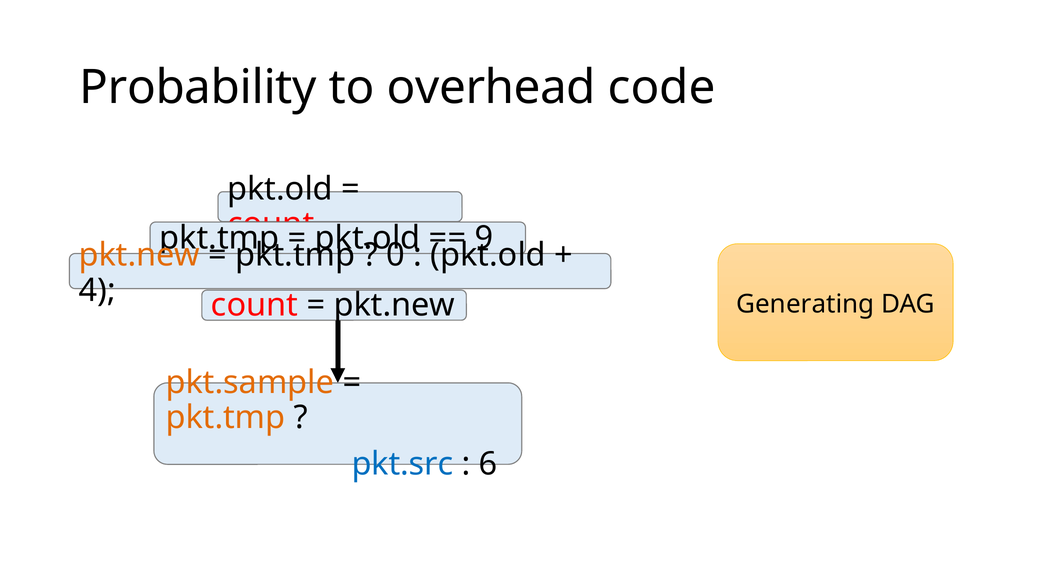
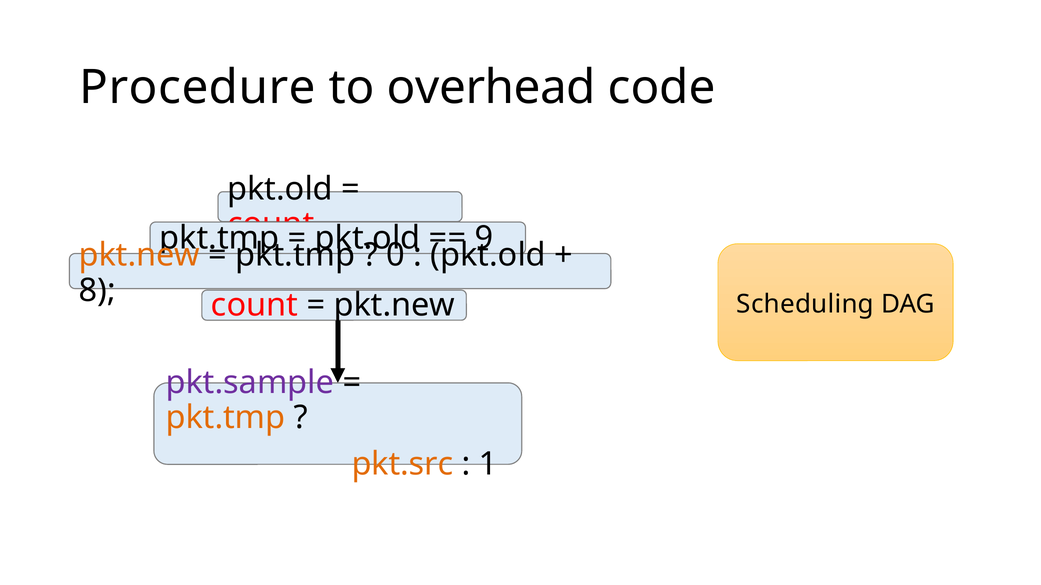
Probability: Probability -> Procedure
4: 4 -> 8
Generating: Generating -> Scheduling
pkt.sample colour: orange -> purple
pkt.src colour: blue -> orange
6: 6 -> 1
